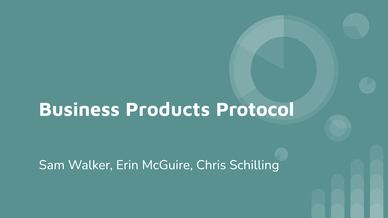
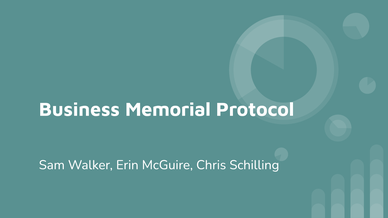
Products: Products -> Memorial
